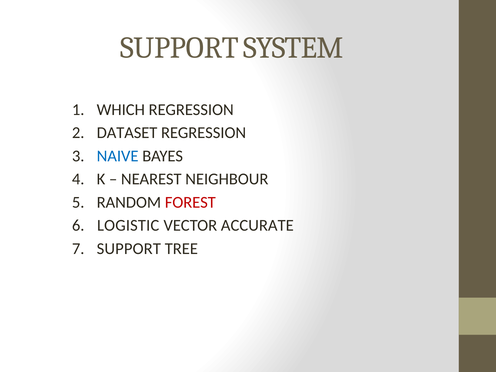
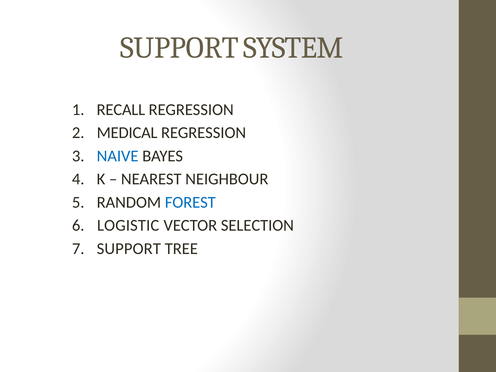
WHICH: WHICH -> RECALL
DATASET: DATASET -> MEDICAL
FOREST colour: red -> blue
ACCURATE: ACCURATE -> SELECTION
